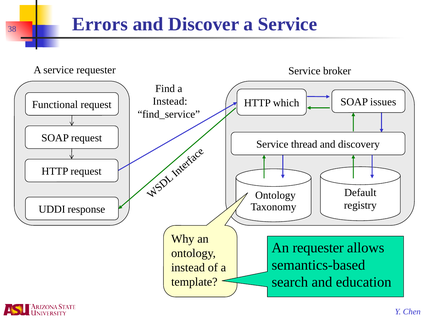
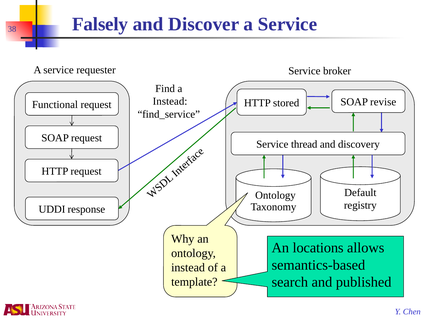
Errors: Errors -> Falsely
issues: issues -> revise
which: which -> stored
An requester: requester -> locations
education: education -> published
